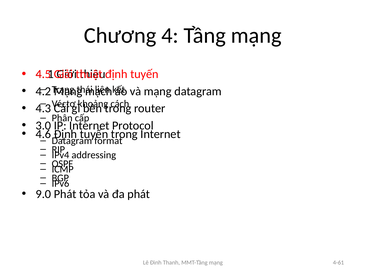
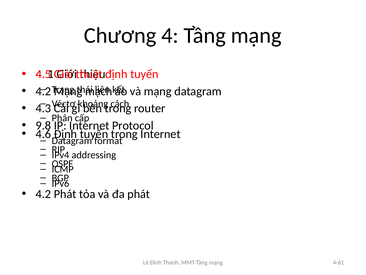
3.0: 3.0 -> 9.8
9.0 at (43, 194): 9.0 -> 4.2
